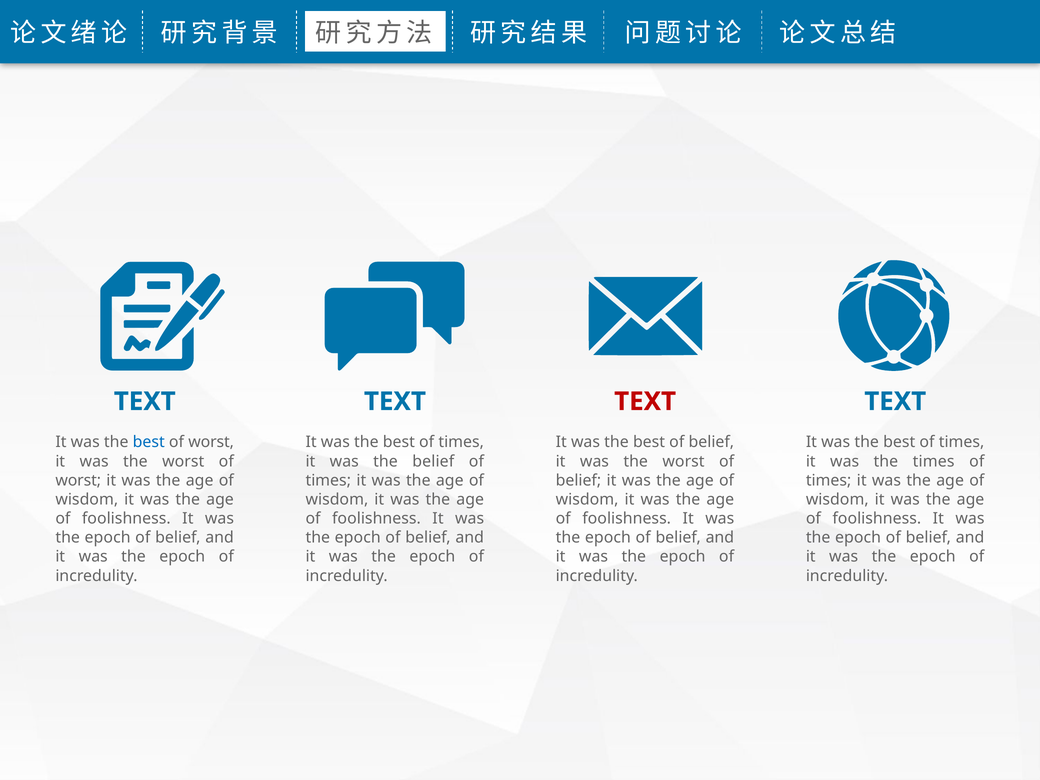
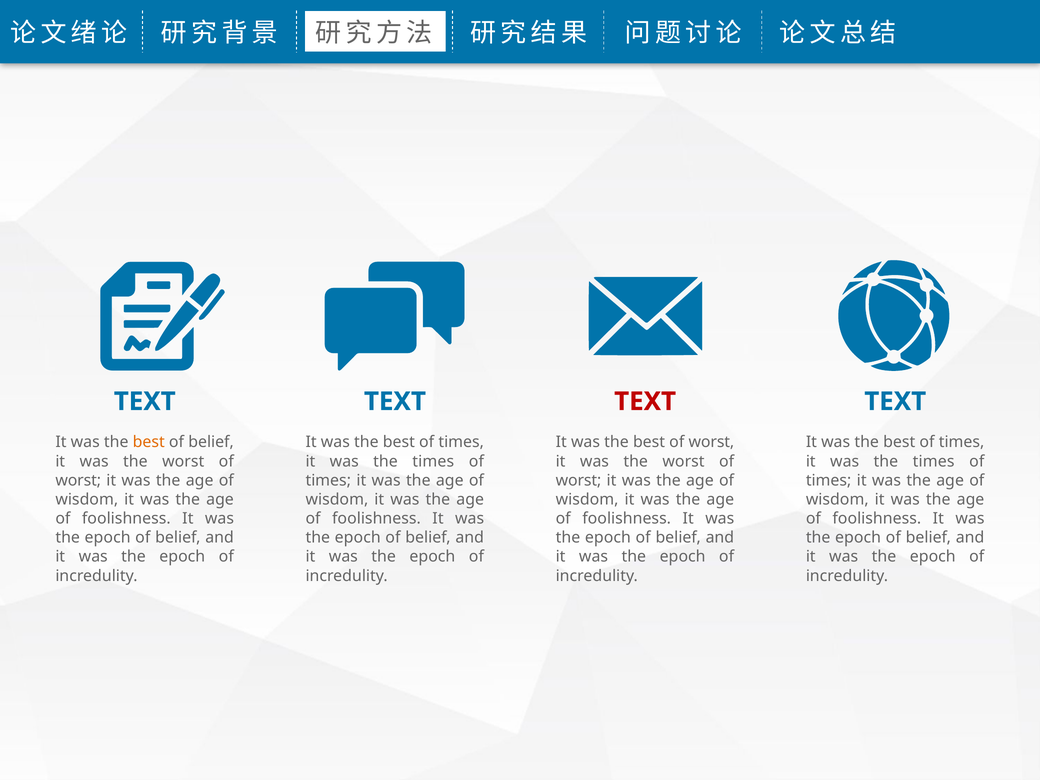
best at (149, 442) colour: blue -> orange
worst at (211, 442): worst -> belief
best of belief: belief -> worst
belief at (433, 461): belief -> times
belief at (578, 480): belief -> worst
